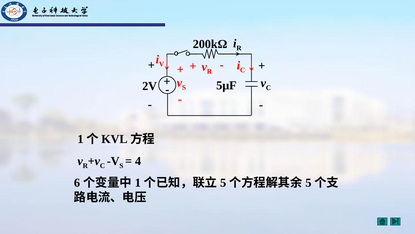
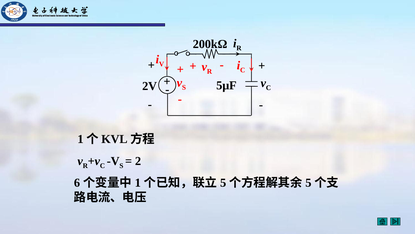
4: 4 -> 2
